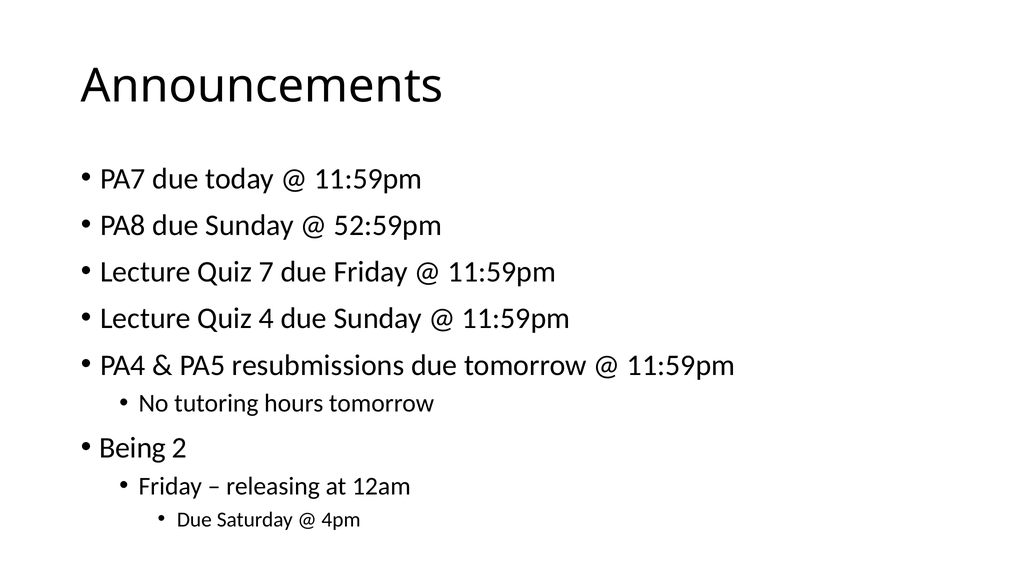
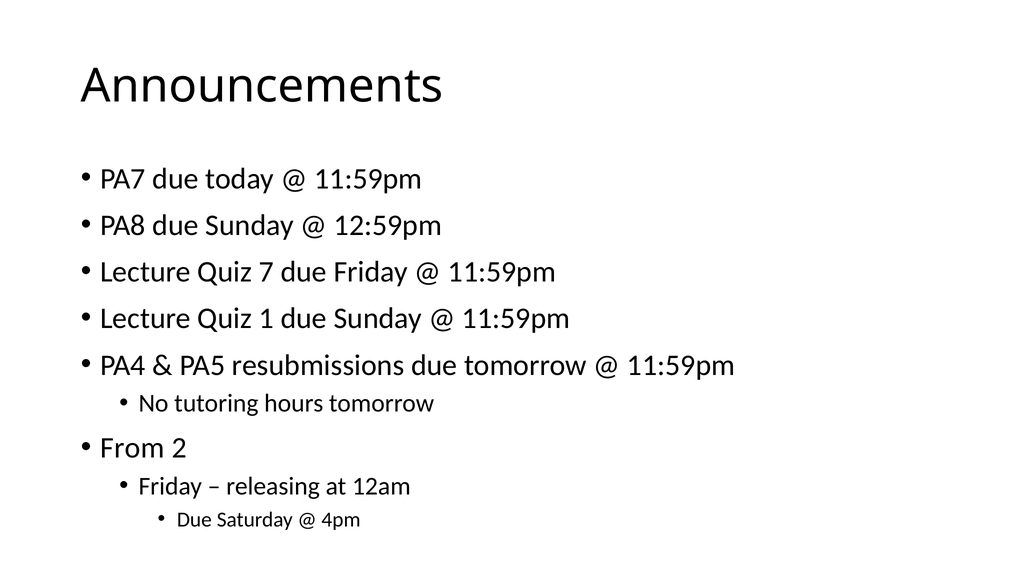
52:59pm: 52:59pm -> 12:59pm
4: 4 -> 1
Being: Being -> From
